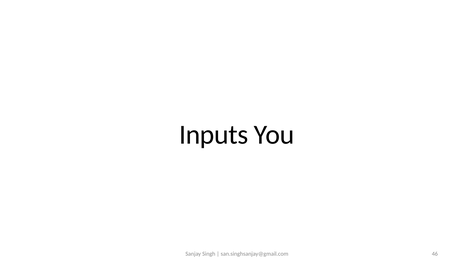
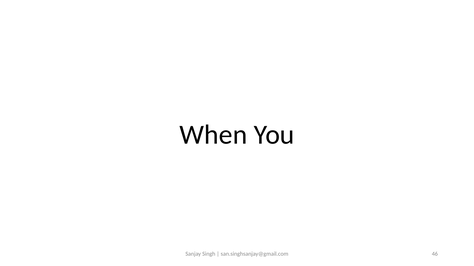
Inputs: Inputs -> When
